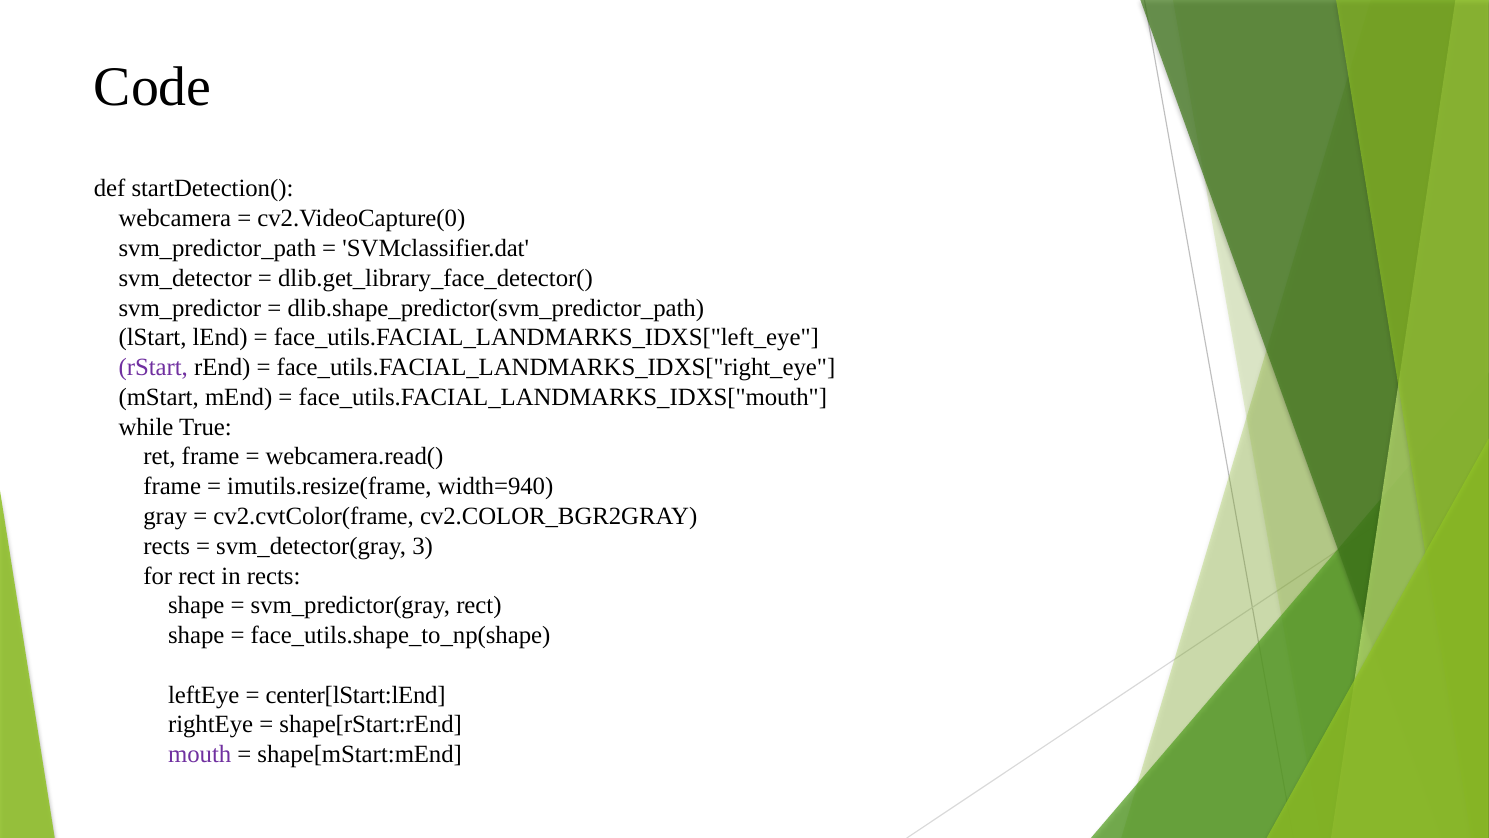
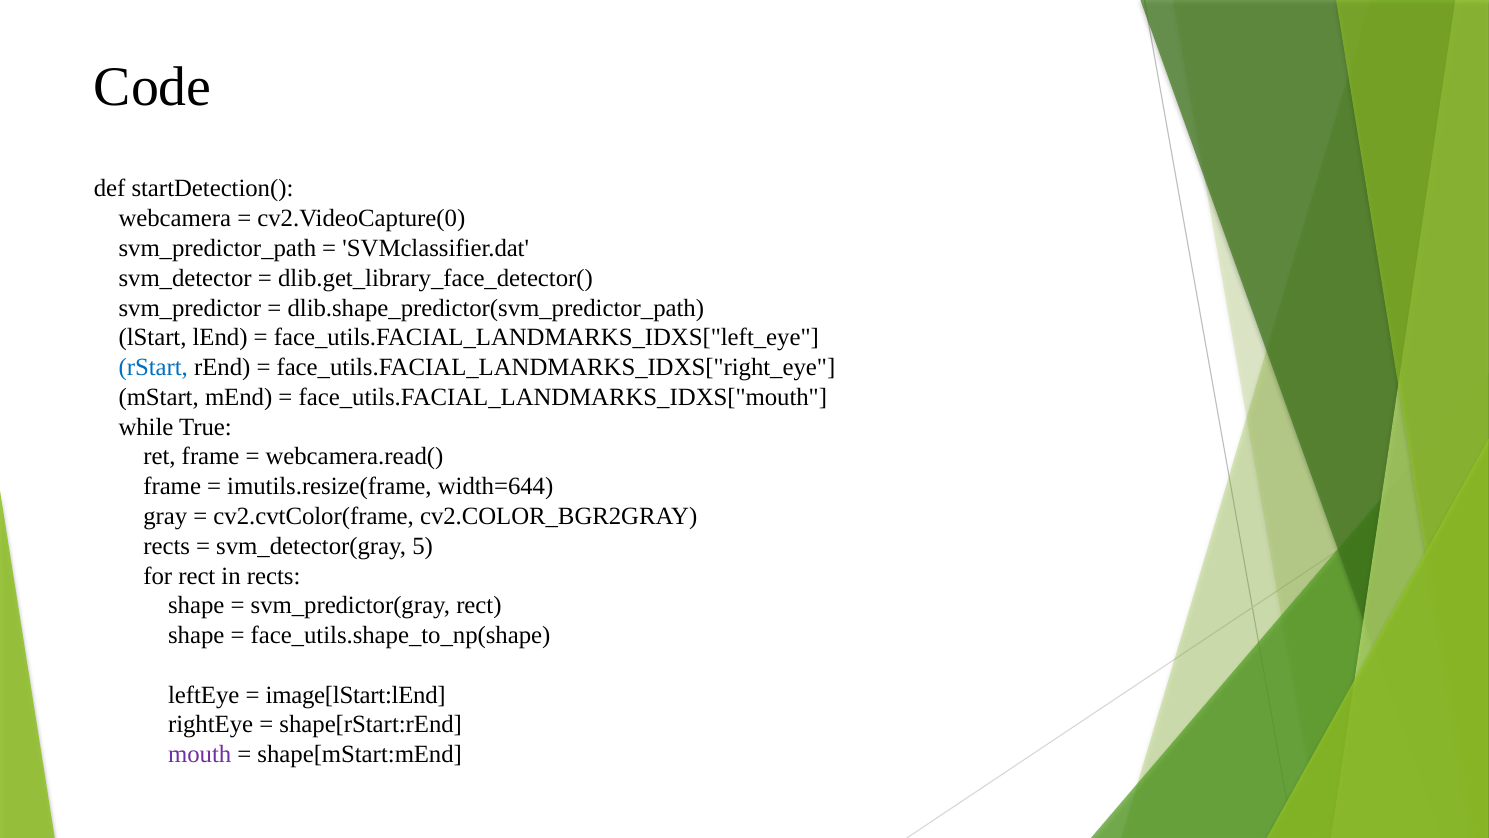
rStart colour: purple -> blue
width=940: width=940 -> width=644
3: 3 -> 5
center[lStart:lEnd: center[lStart:lEnd -> image[lStart:lEnd
